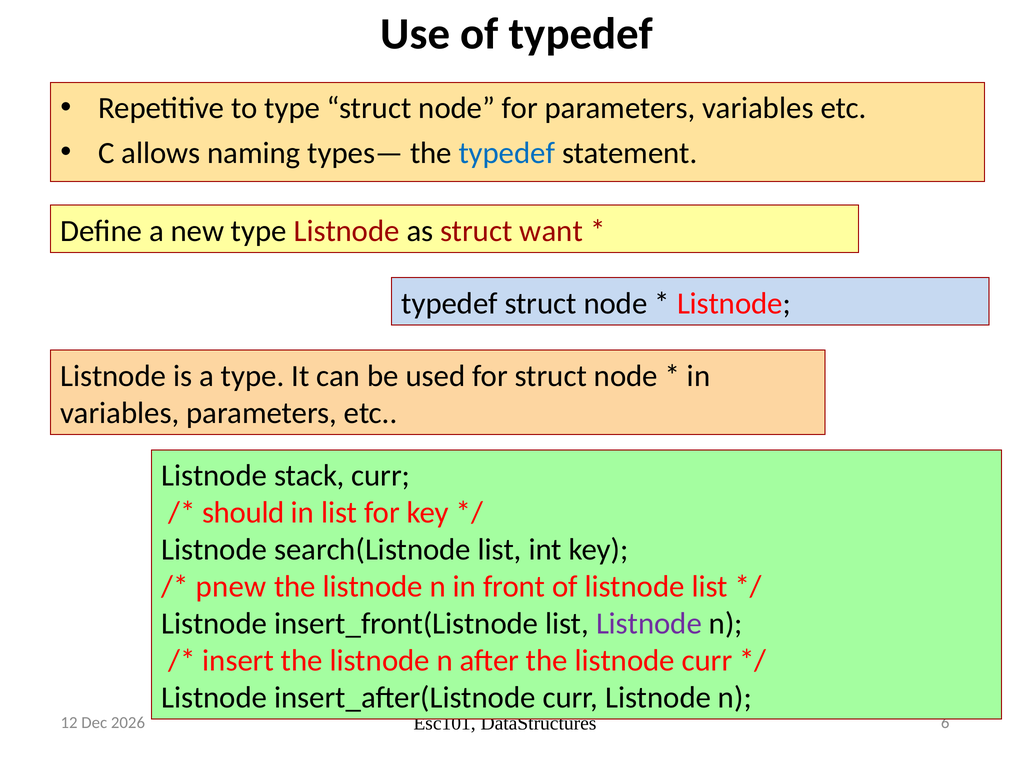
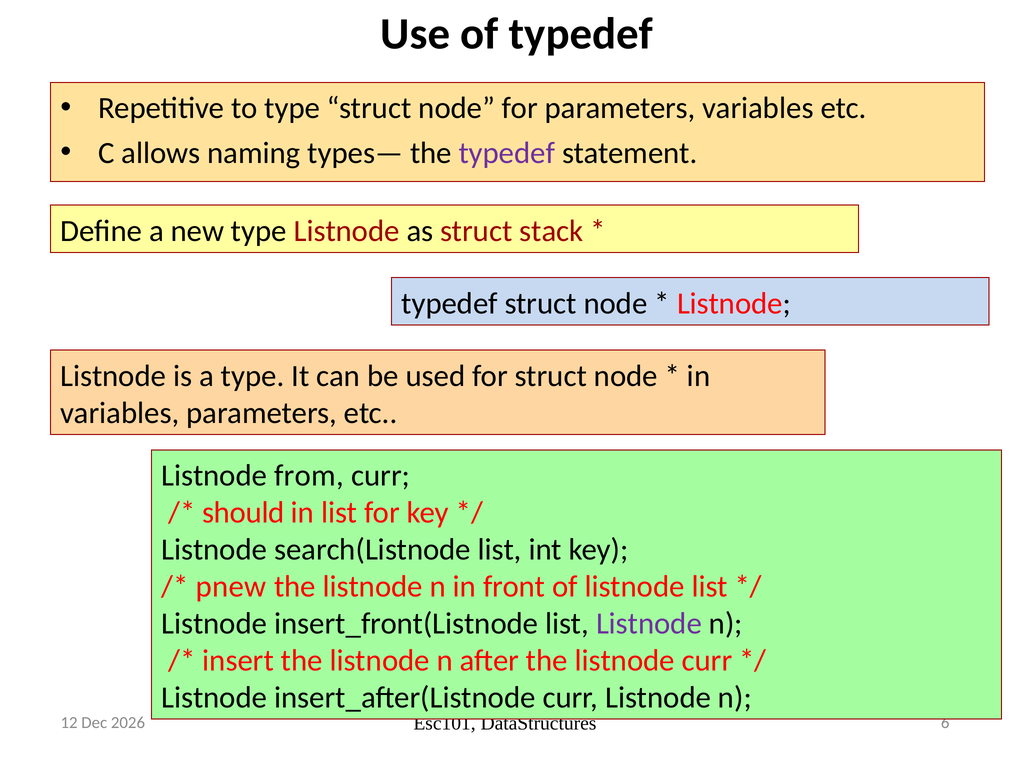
typedef at (507, 153) colour: blue -> purple
want: want -> stack
stack: stack -> from
